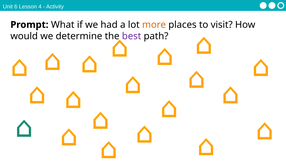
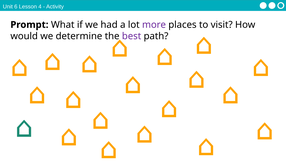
more colour: orange -> purple
